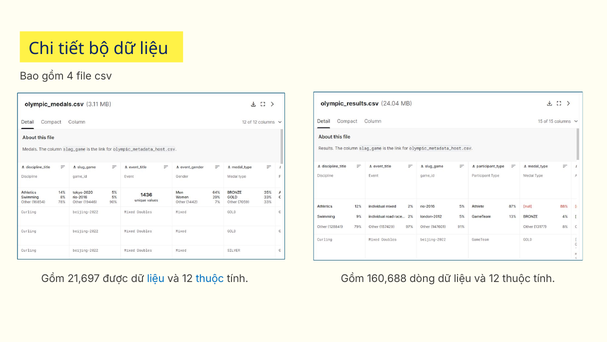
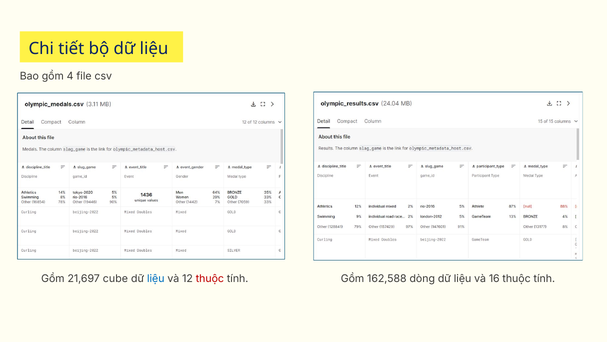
được: được -> cube
thuộc at (210, 278) colour: blue -> red
160,688: 160,688 -> 162,588
12 at (494, 278): 12 -> 16
